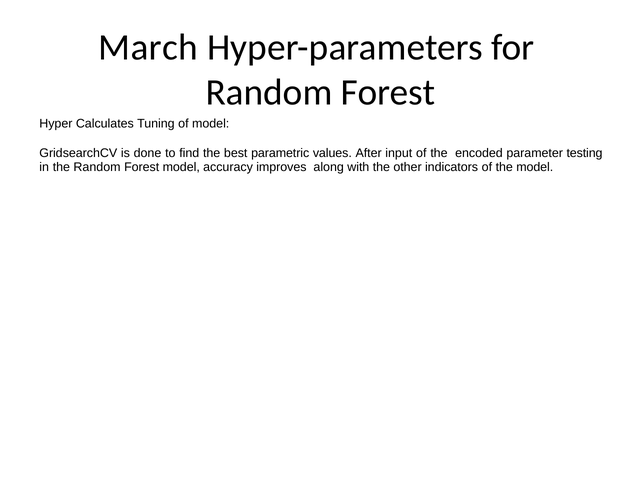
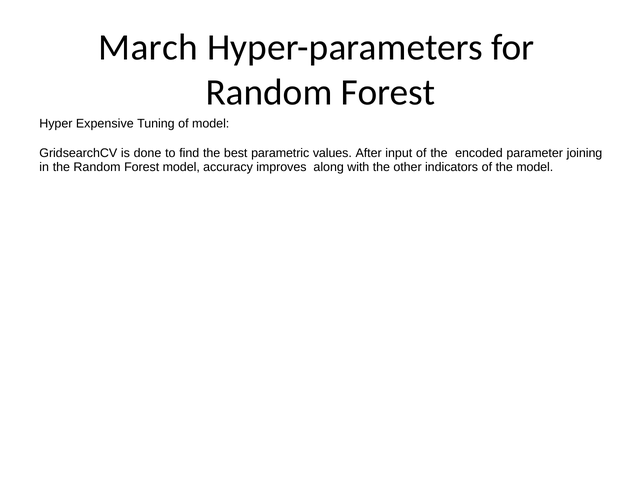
Calculates: Calculates -> Expensive
testing: testing -> joining
